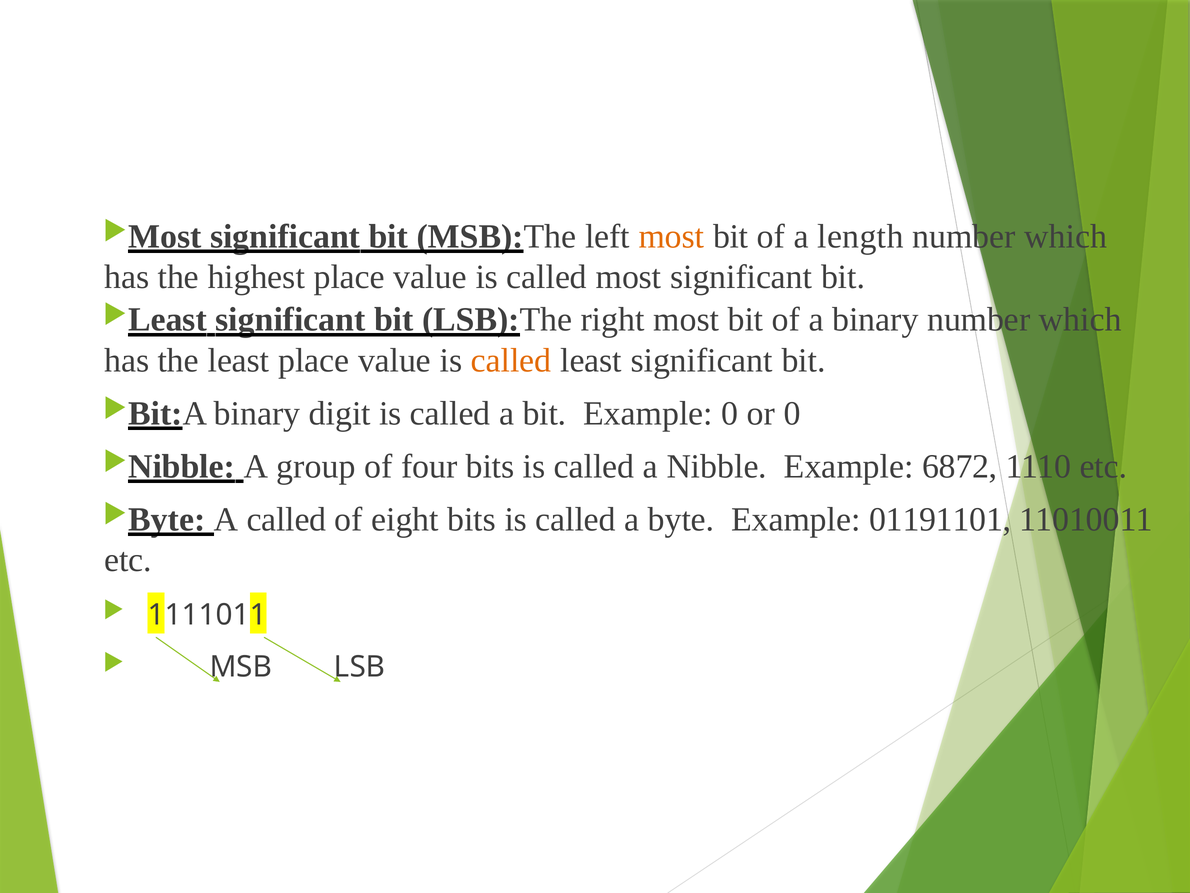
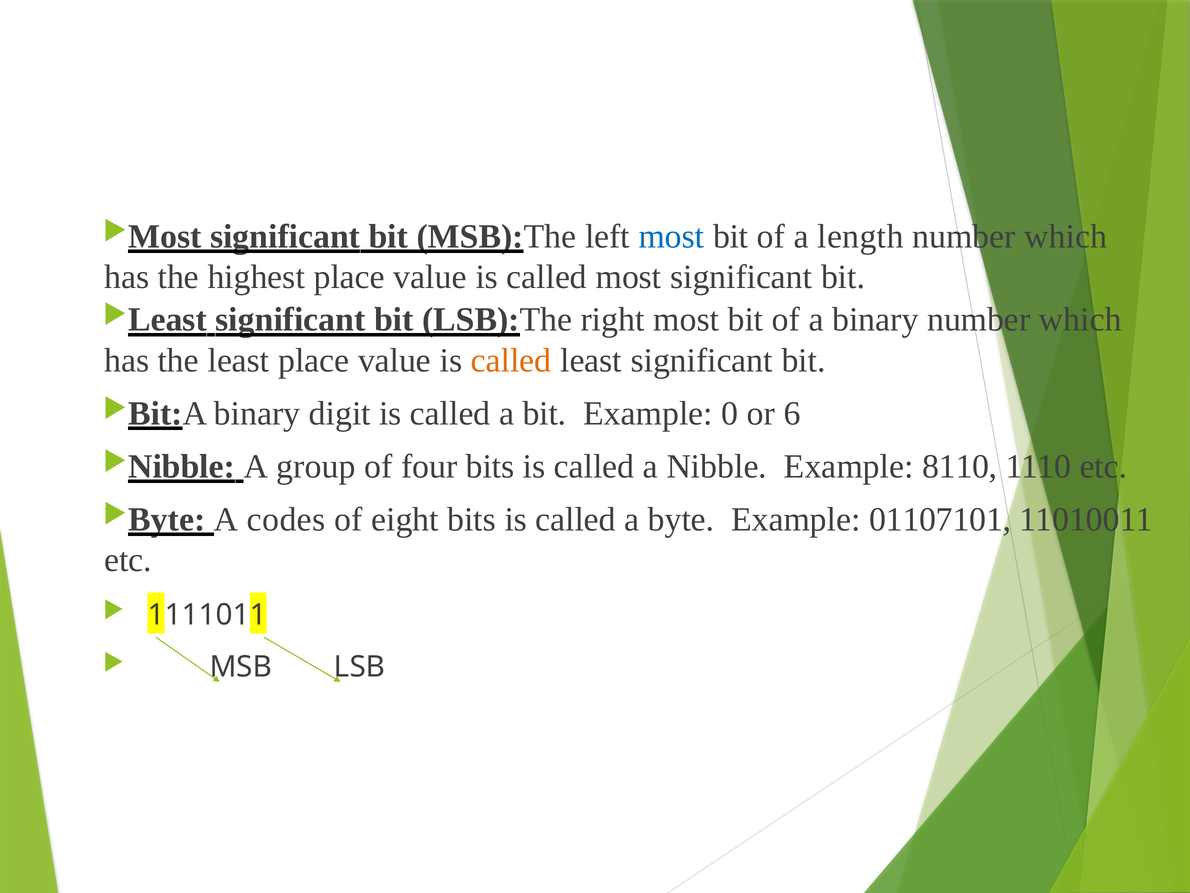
most at (671, 236) colour: orange -> blue
or 0: 0 -> 6
6872: 6872 -> 8110
A called: called -> codes
01191101: 01191101 -> 01107101
